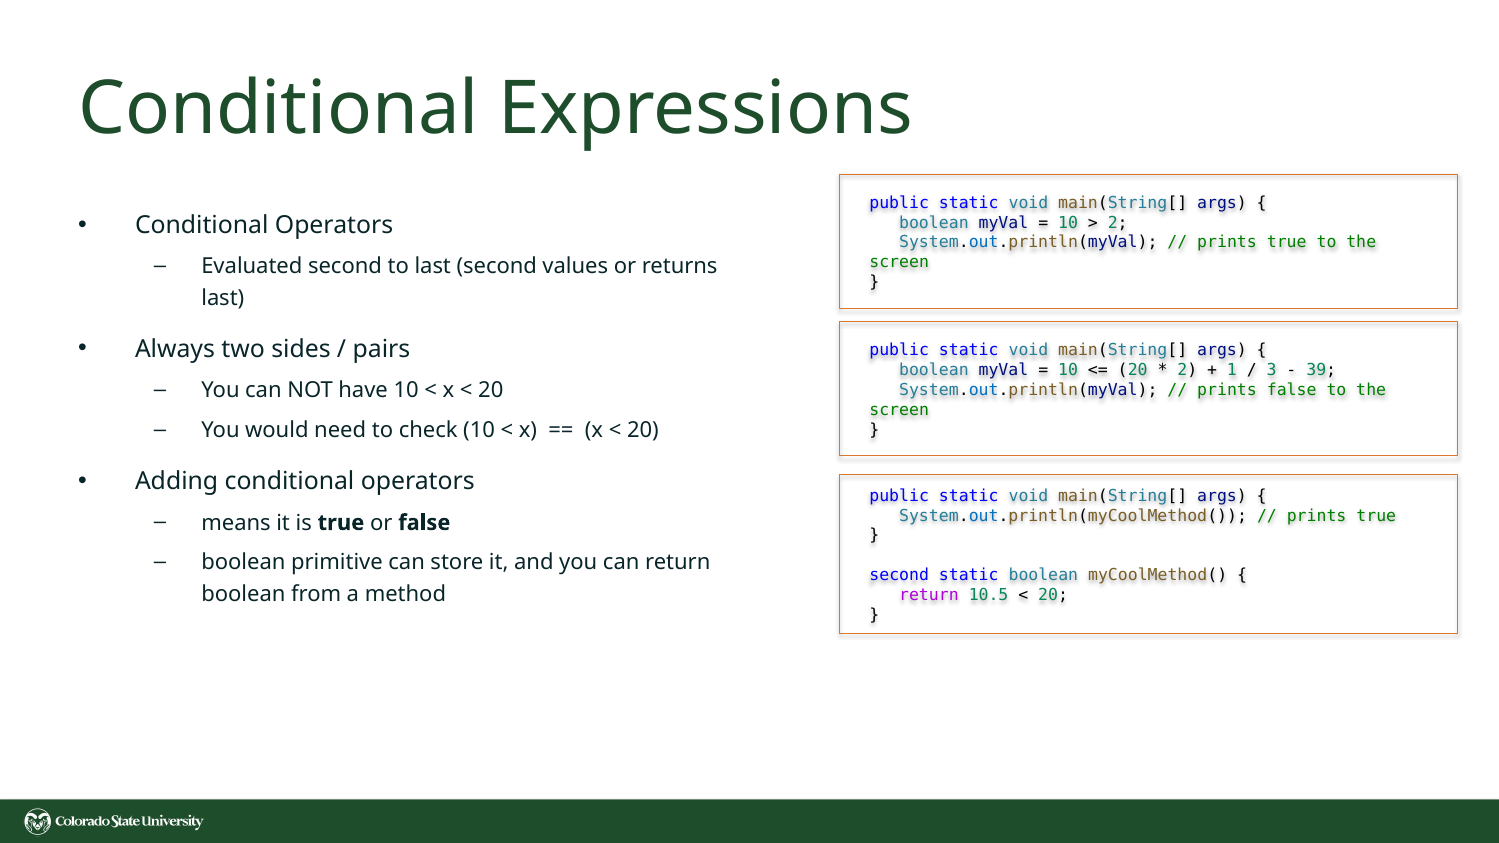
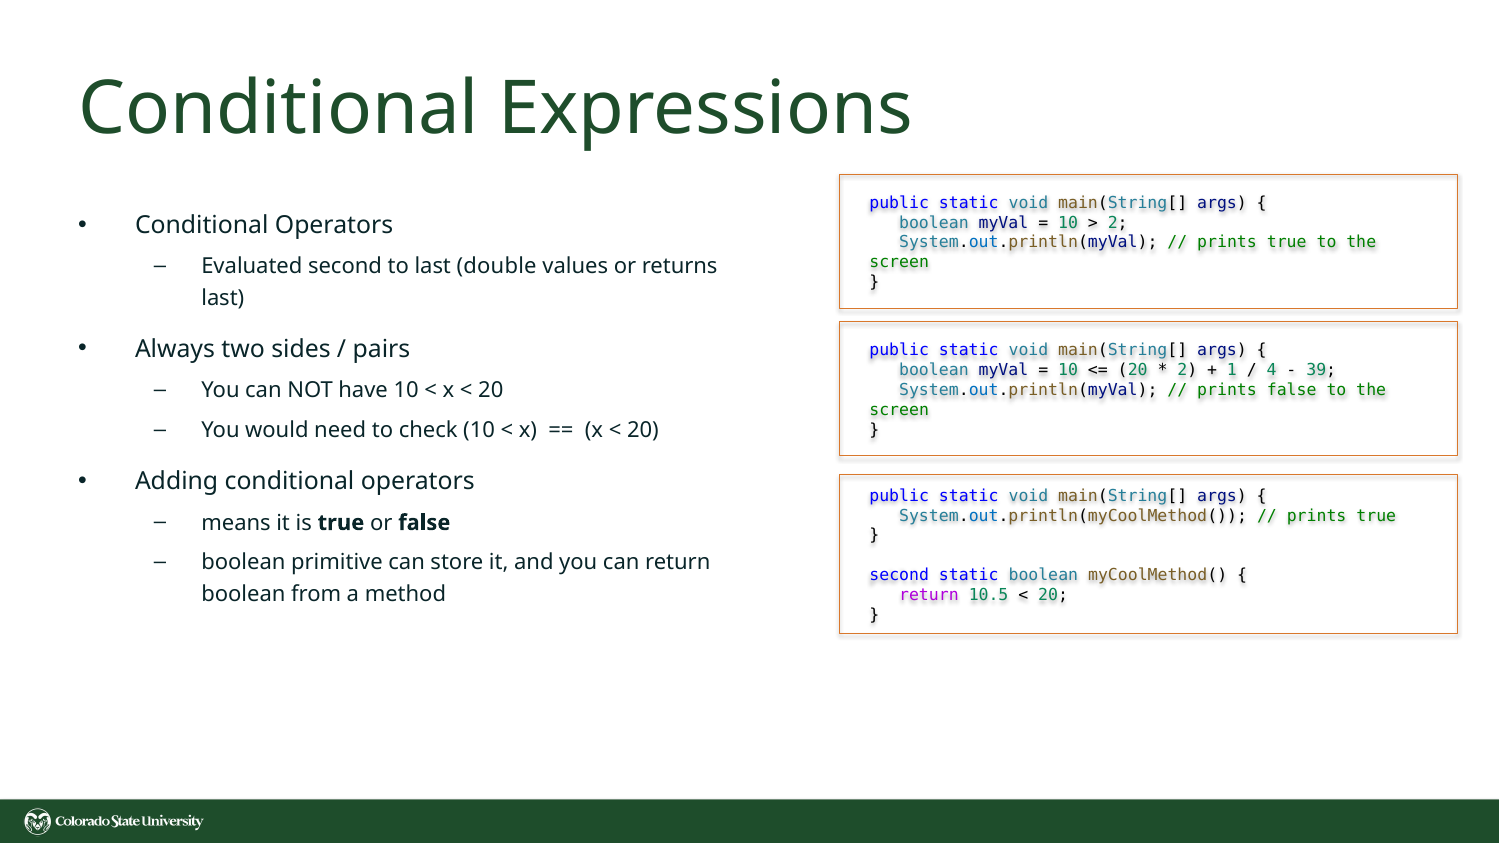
last second: second -> double
3: 3 -> 4
